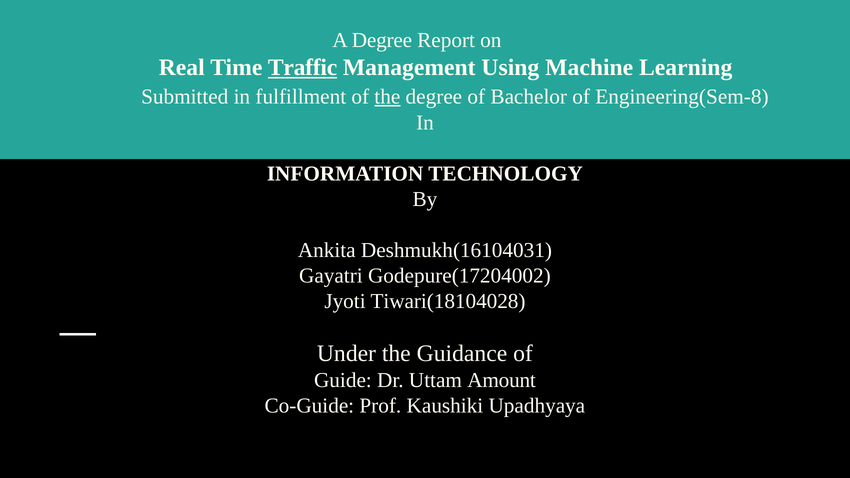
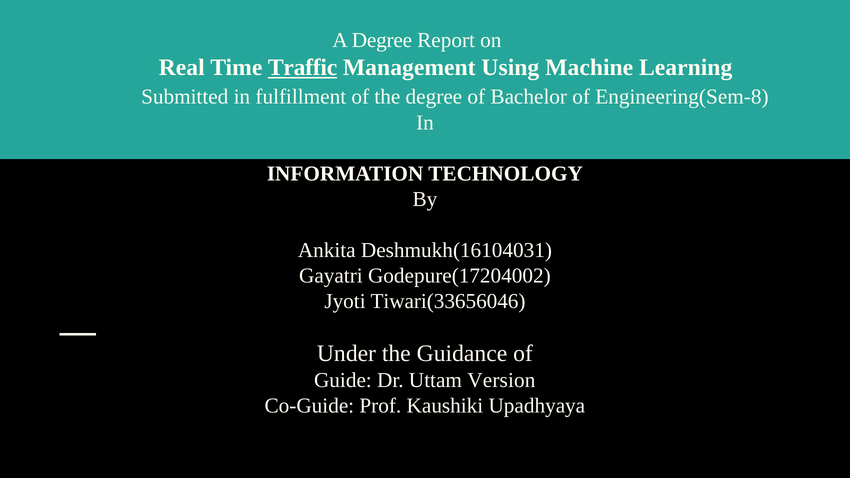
the at (387, 97) underline: present -> none
Tiwari(18104028: Tiwari(18104028 -> Tiwari(33656046
Amount: Amount -> Version
